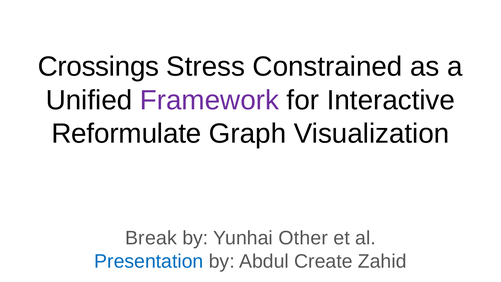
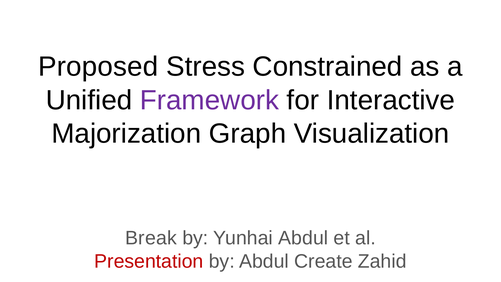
Crossings: Crossings -> Proposed
Reformulate: Reformulate -> Majorization
Yunhai Other: Other -> Abdul
Presentation colour: blue -> red
